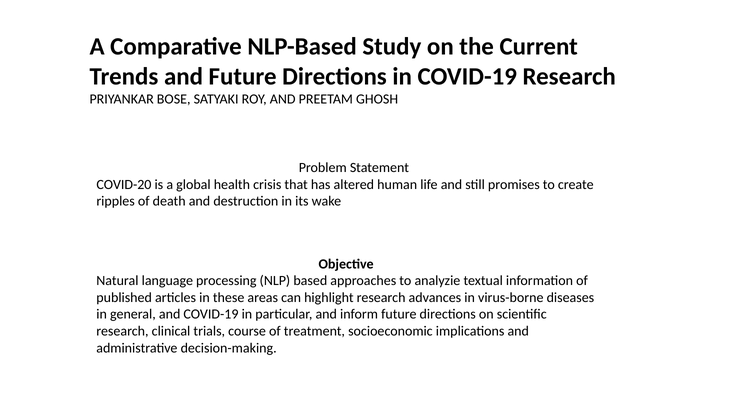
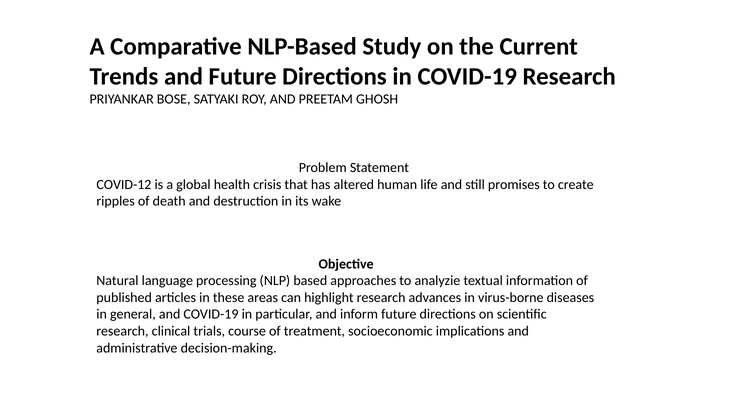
COVID-20: COVID-20 -> COVID-12
